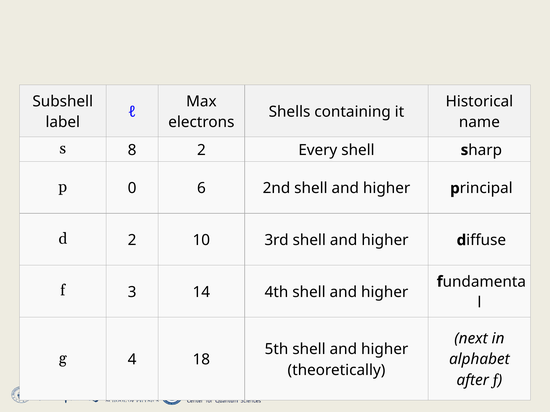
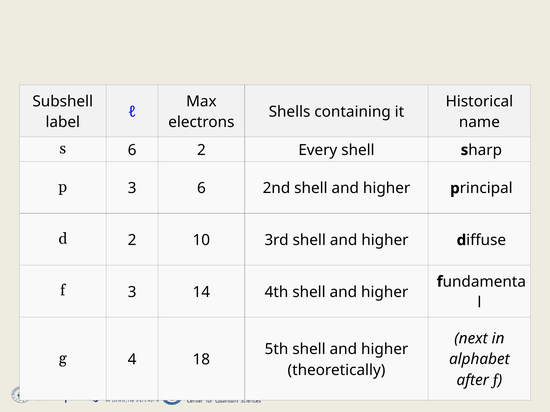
s 8: 8 -> 6
p 0: 0 -> 3
